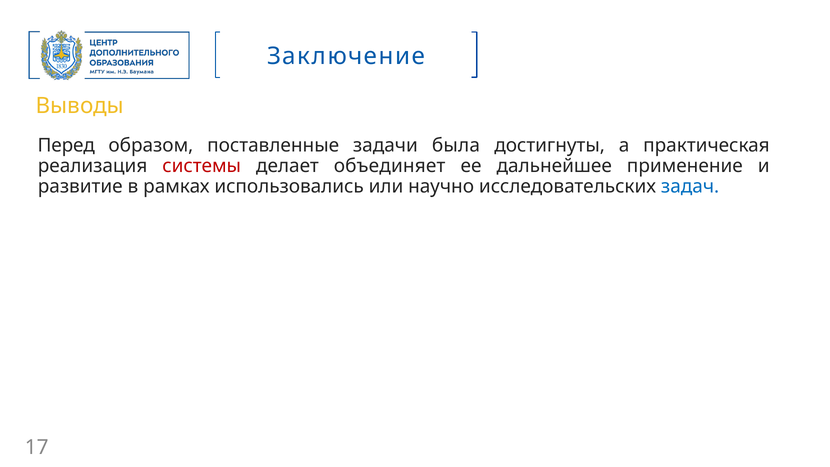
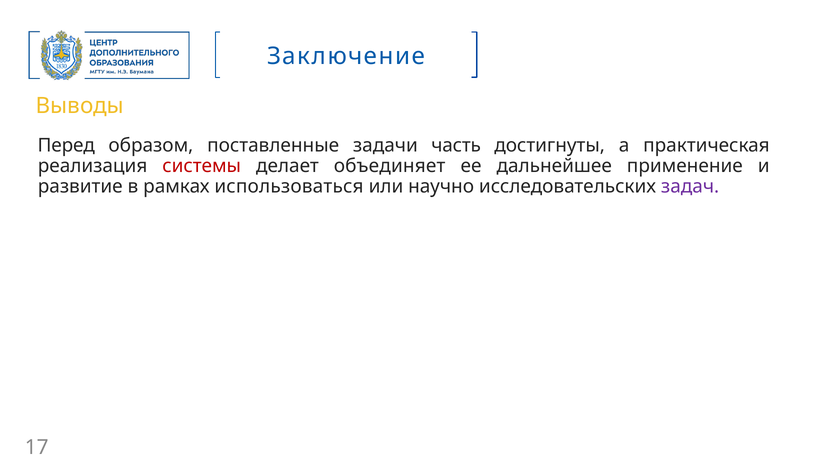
была: была -> часть
использовались: использовались -> использоваться
задач colour: blue -> purple
